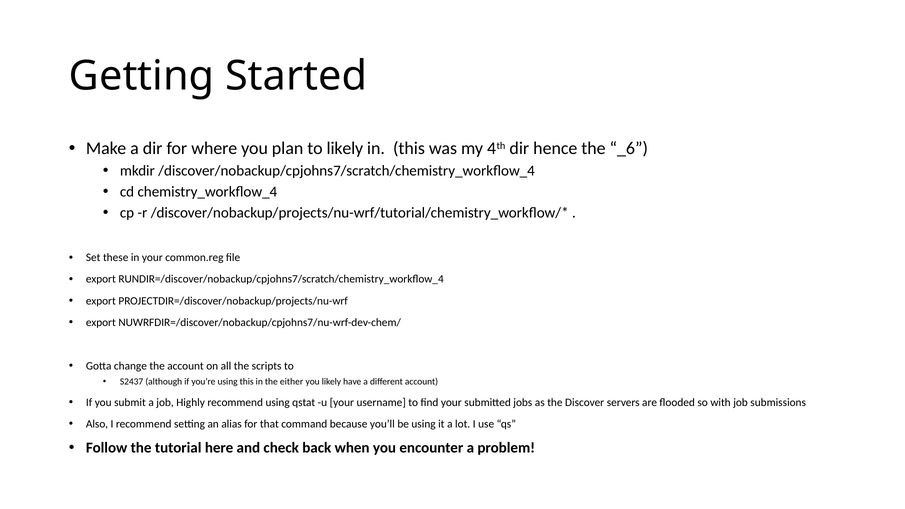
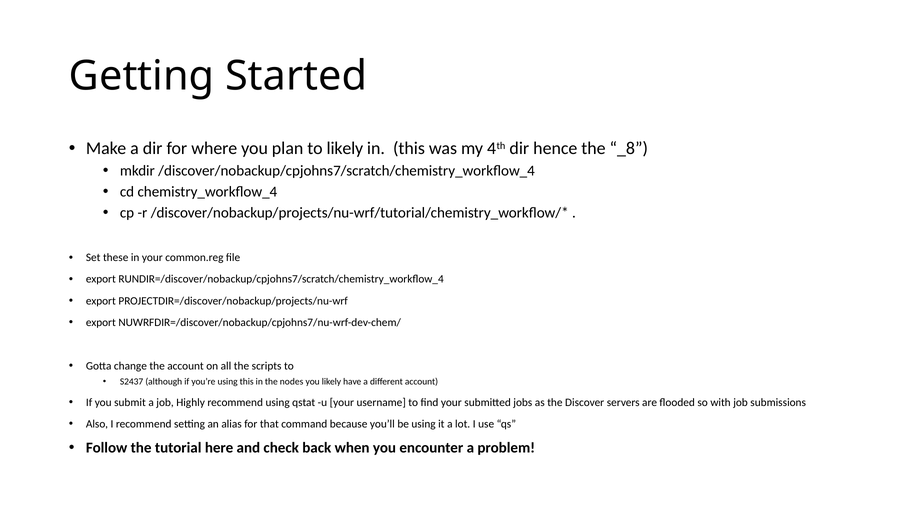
_6: _6 -> _8
either: either -> nodes
